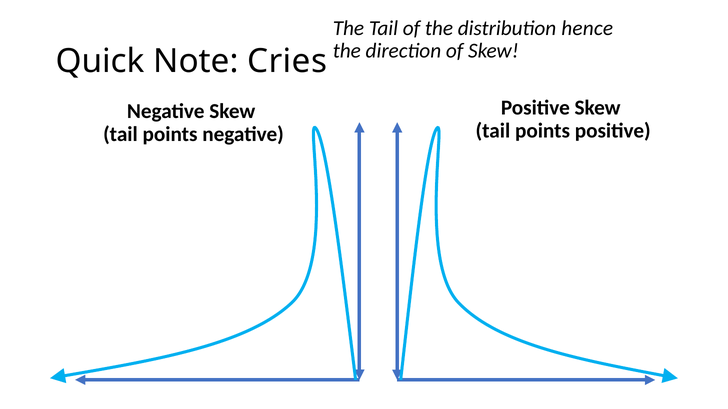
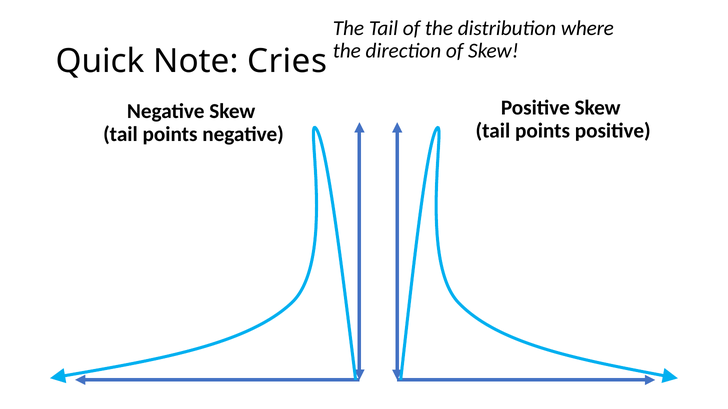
hence: hence -> where
